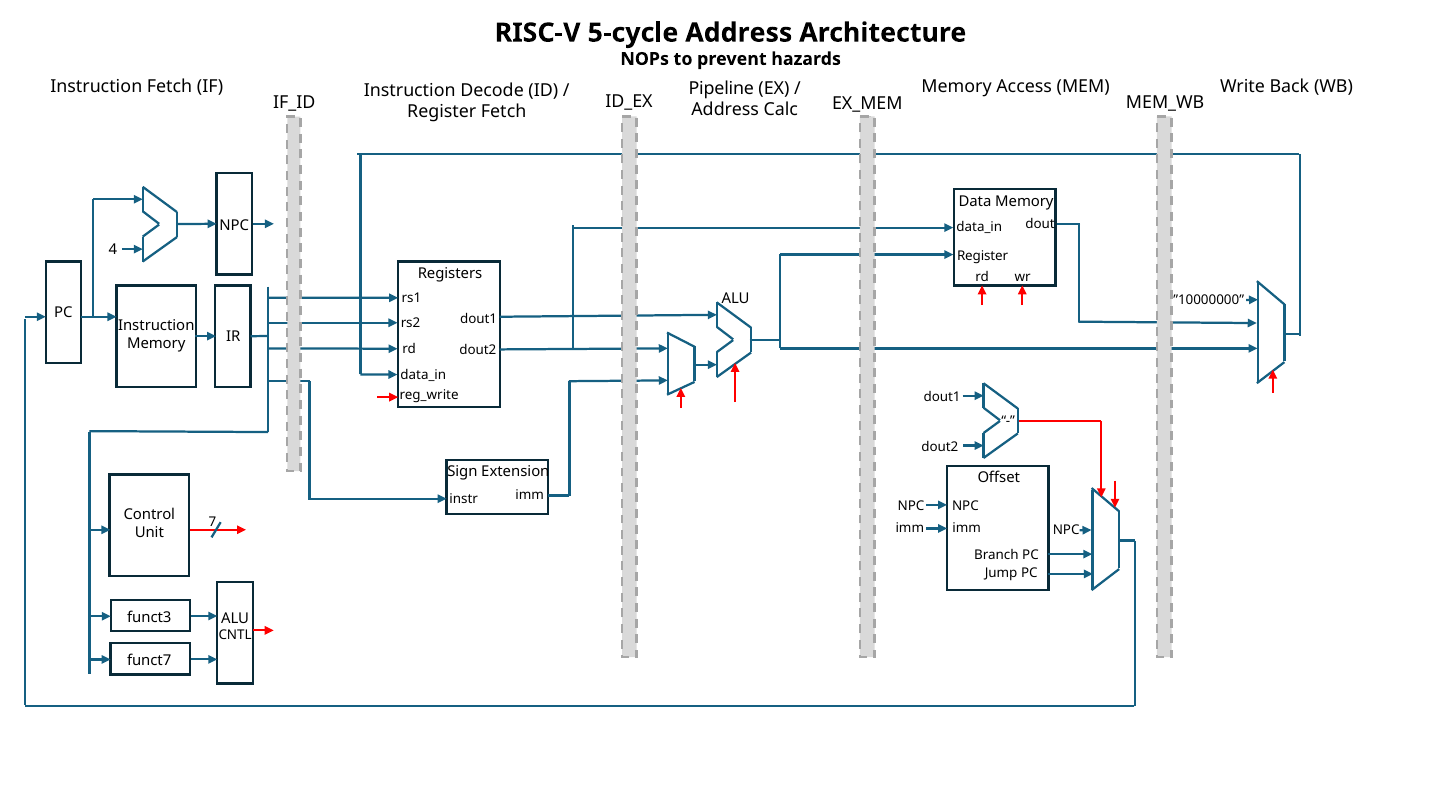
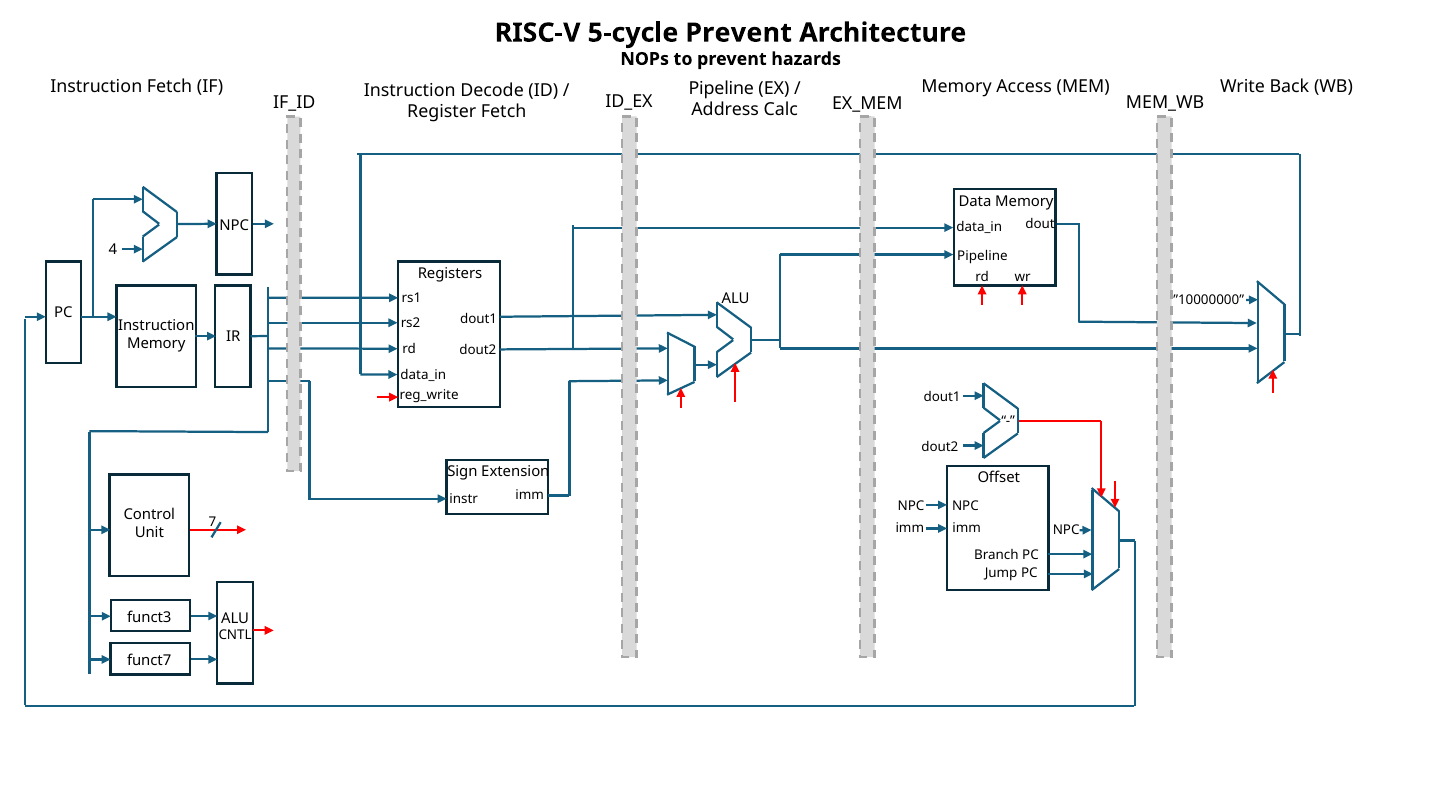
5-cycle Address: Address -> Prevent
Register at (983, 256): Register -> Pipeline
